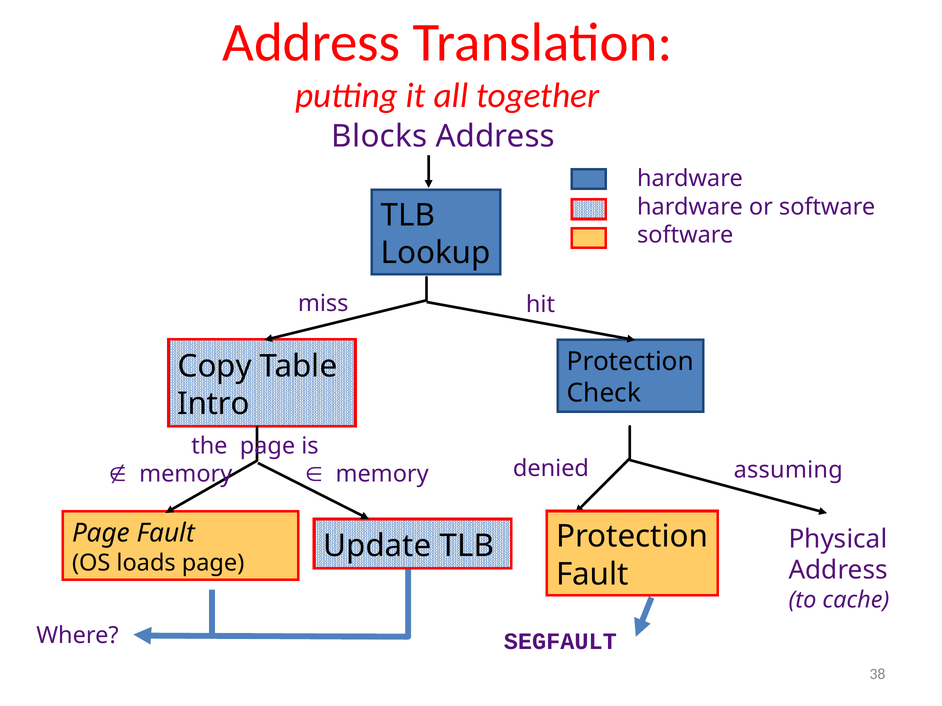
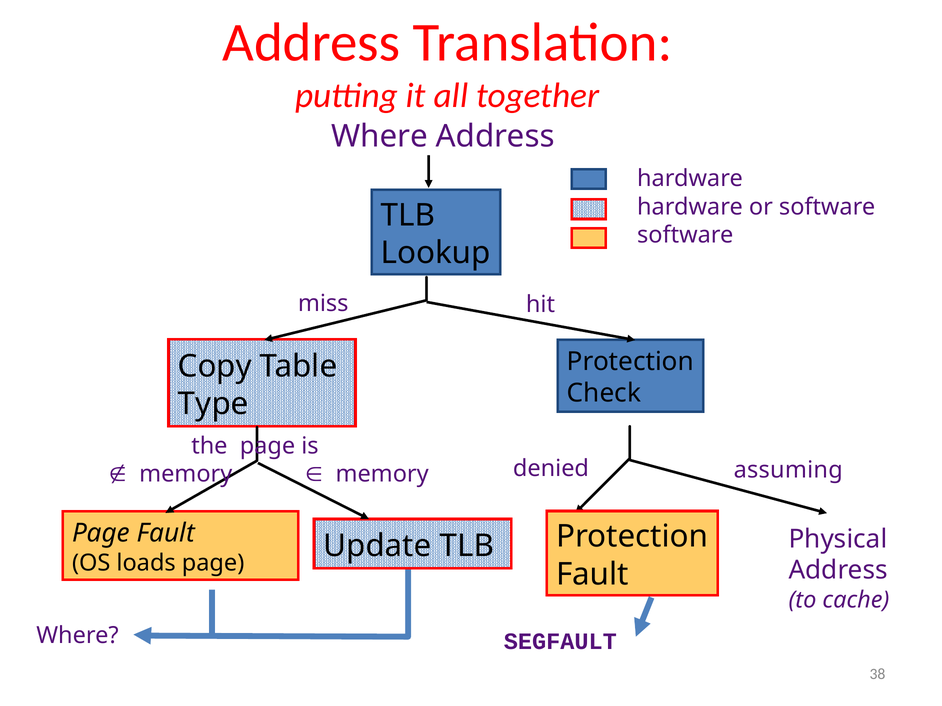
Blocks at (379, 137): Blocks -> Where
Intro: Intro -> Type
